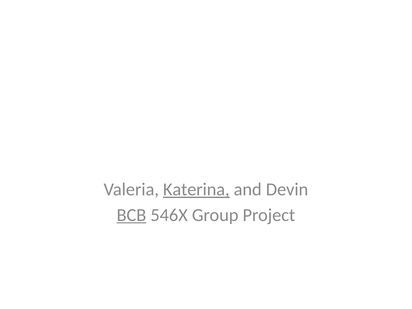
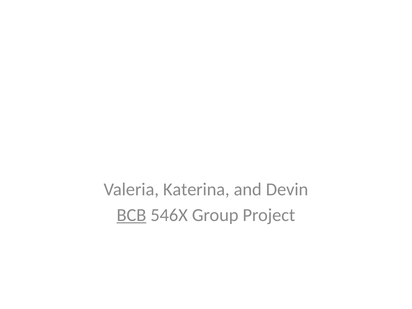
Katerina underline: present -> none
